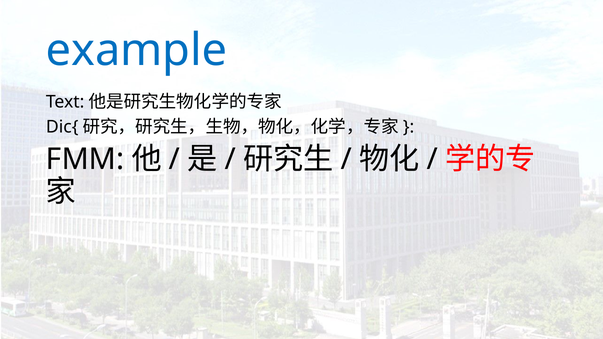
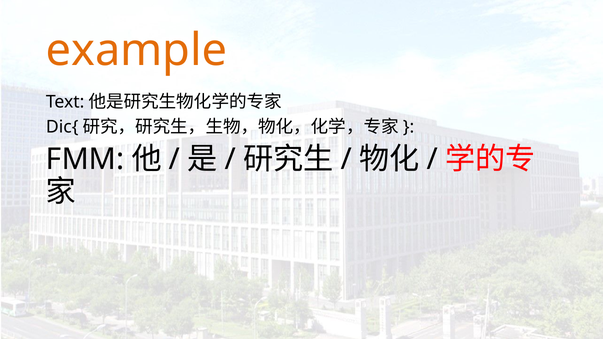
example colour: blue -> orange
